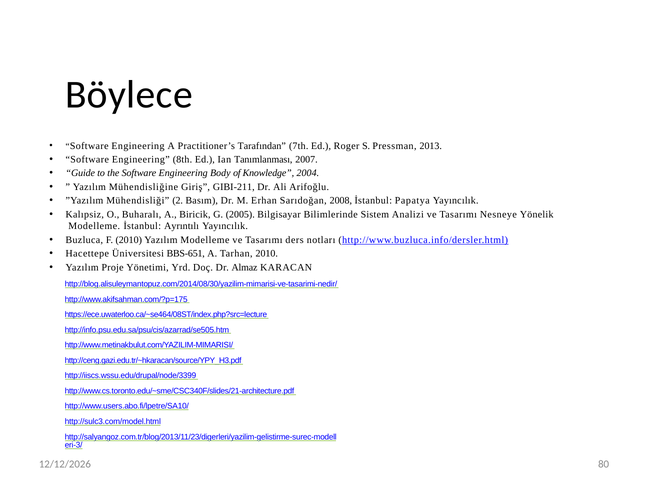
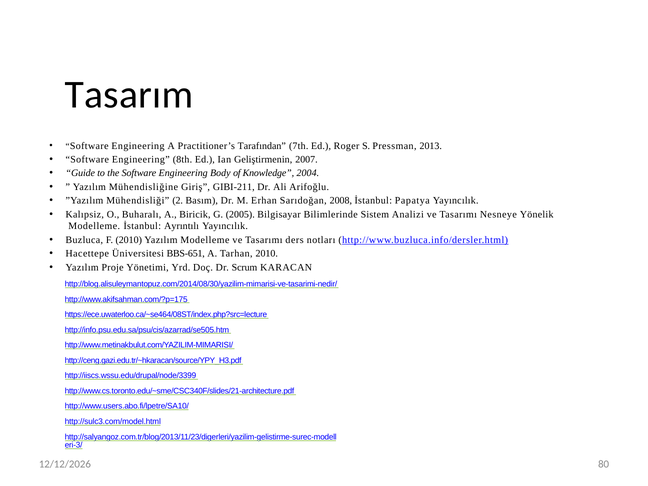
Böylece: Böylece -> Tasarım
Tanımlanması: Tanımlanması -> Geliştirmenin
Almaz: Almaz -> Scrum
